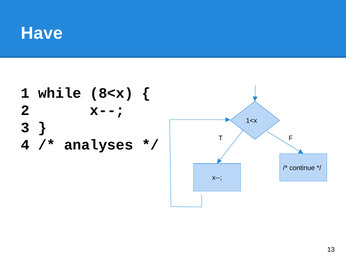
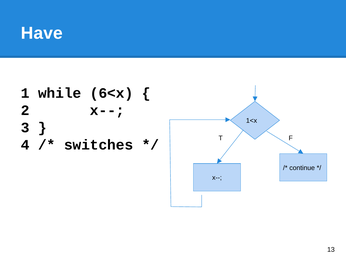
8<x: 8<x -> 6<x
analyses: analyses -> switches
